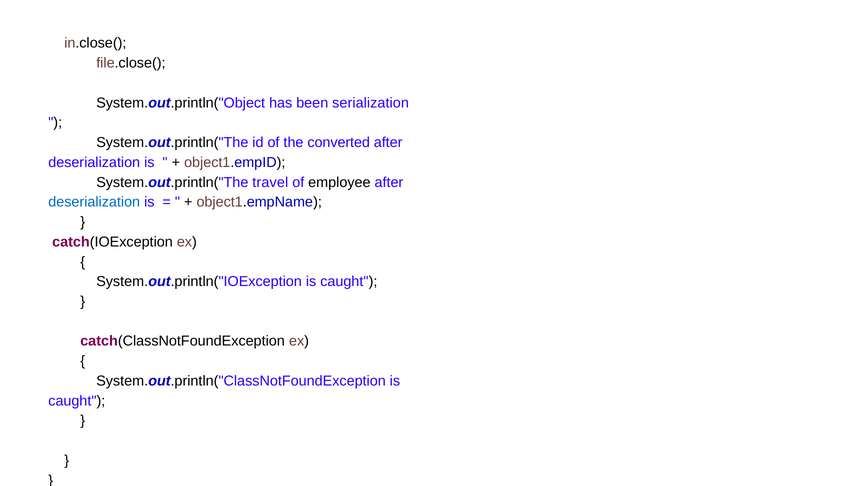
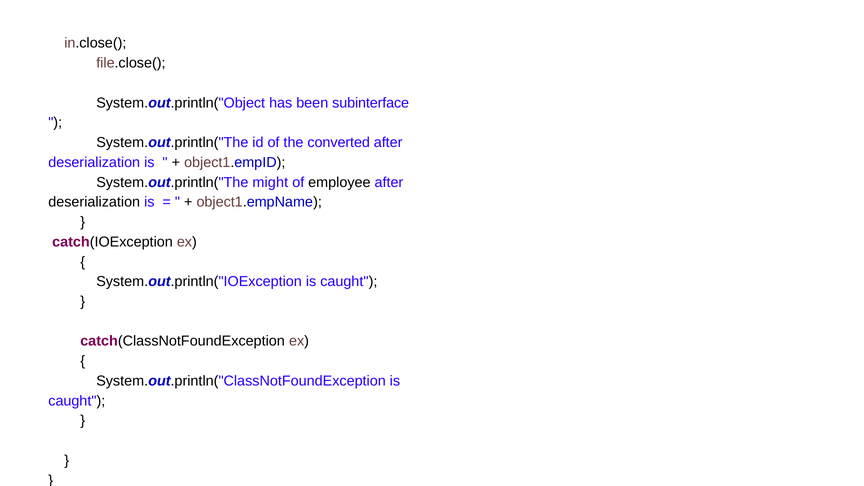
serialization: serialization -> subinterface
travel: travel -> might
deserialization at (94, 202) colour: blue -> black
